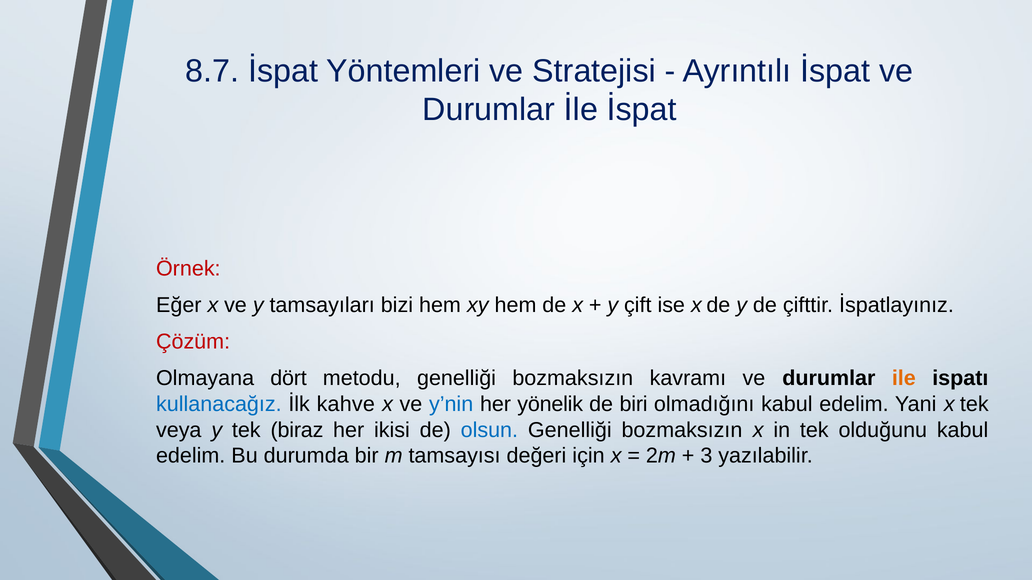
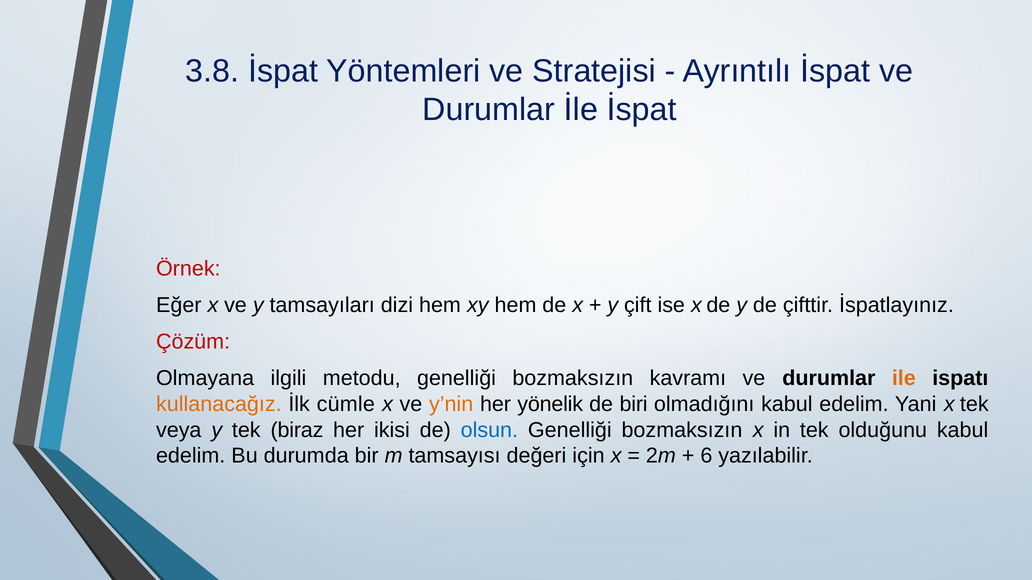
8.7: 8.7 -> 3.8
bizi: bizi -> dizi
dört: dört -> ilgili
kullanacağız colour: blue -> orange
kahve: kahve -> cümle
y’nin colour: blue -> orange
3: 3 -> 6
